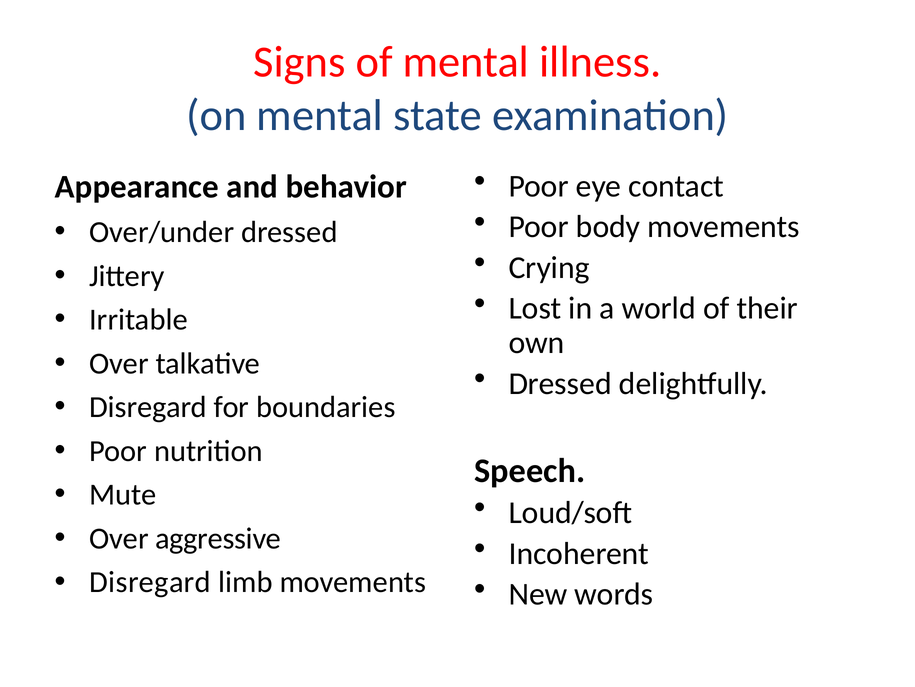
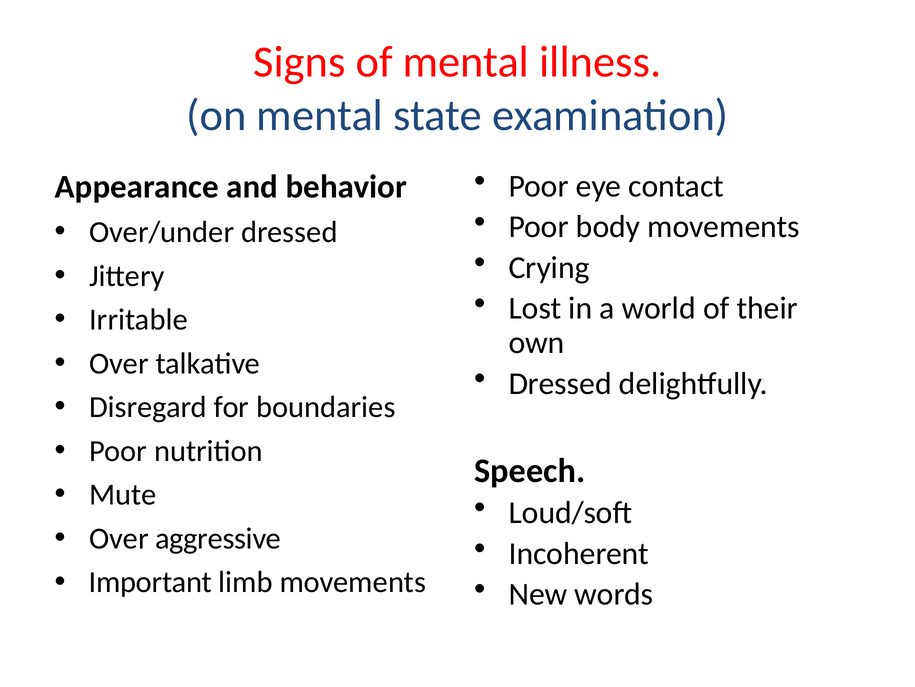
Disregard at (150, 582): Disregard -> Important
